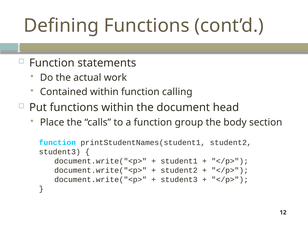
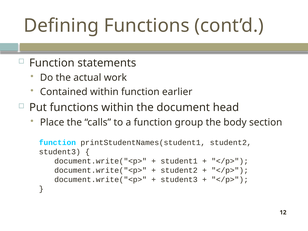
calling: calling -> earlier
